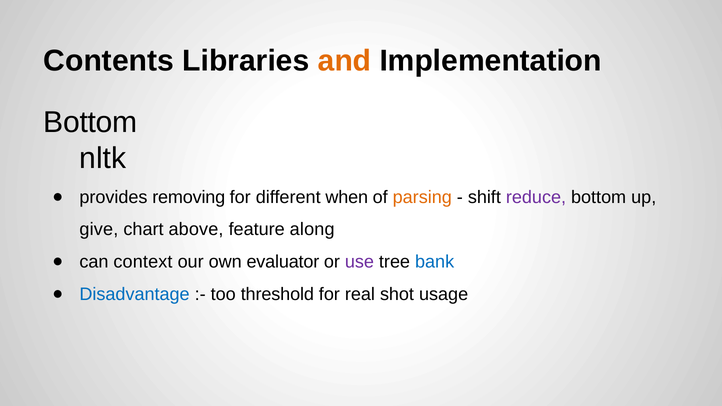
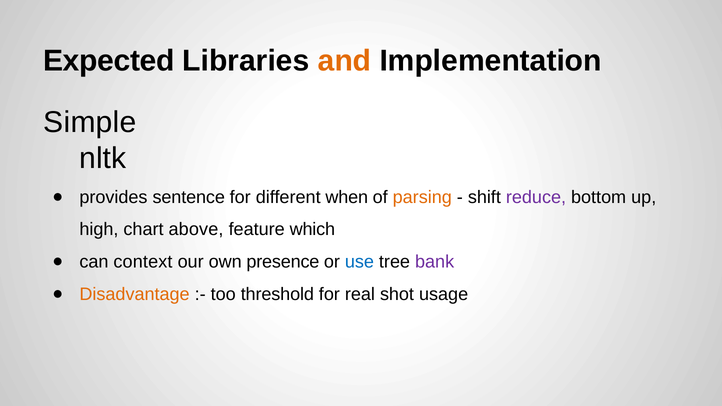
Contents: Contents -> Expected
Bottom at (90, 122): Bottom -> Simple
removing: removing -> sentence
give: give -> high
along: along -> which
evaluator: evaluator -> presence
use colour: purple -> blue
bank colour: blue -> purple
Disadvantage colour: blue -> orange
